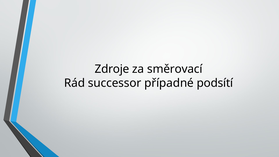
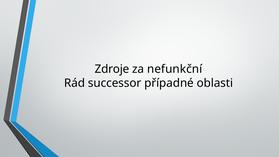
směrovací: směrovací -> nefunkční
podsítí: podsítí -> oblasti
